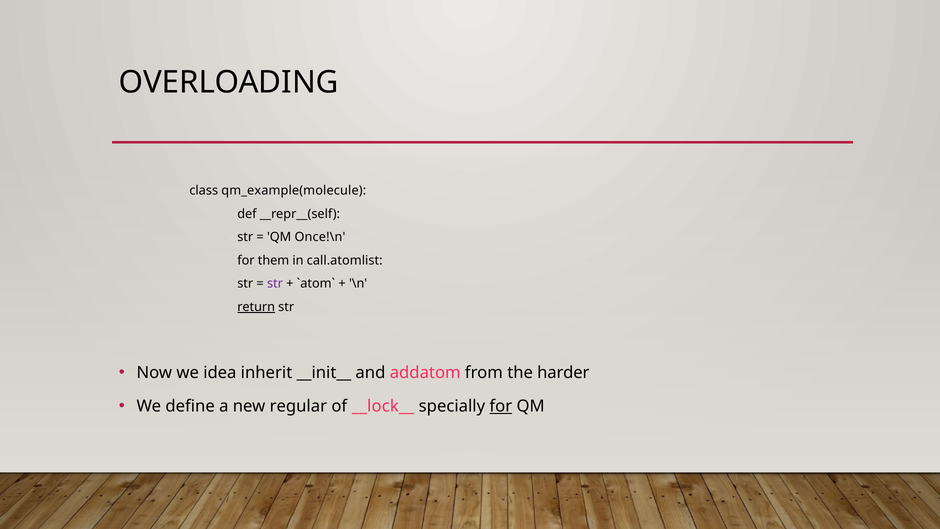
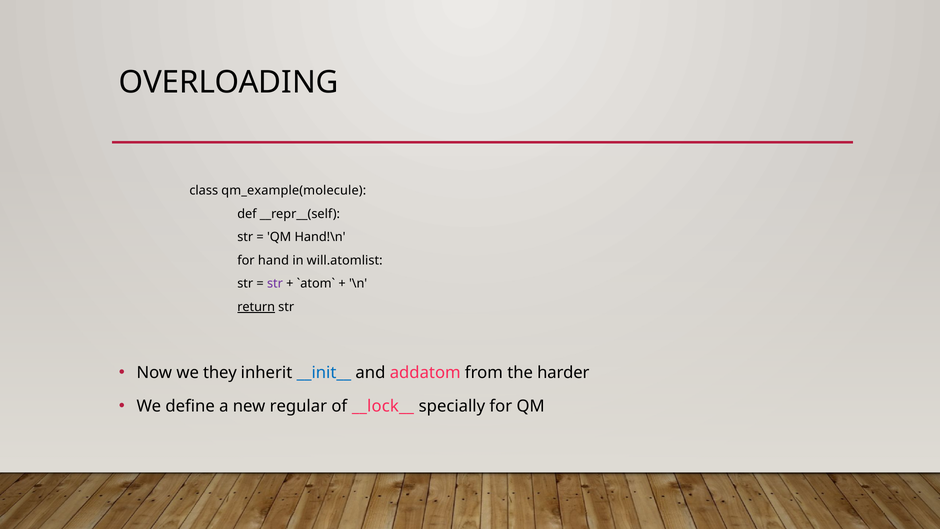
Once!\n: Once!\n -> Hand!\n
them: them -> hand
call.atomlist: call.atomlist -> will.atomlist
idea: idea -> they
__init__ colour: black -> blue
for at (501, 406) underline: present -> none
